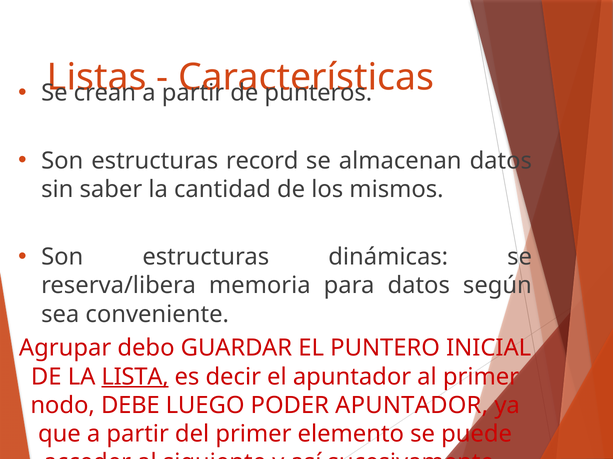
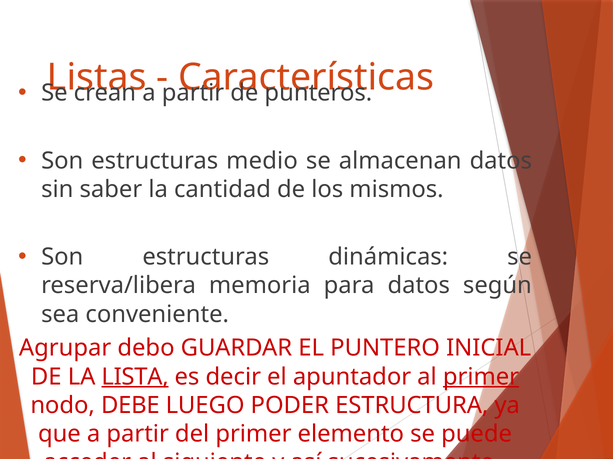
record: record -> medio
primer at (481, 377) underline: none -> present
PODER APUNTADOR: APUNTADOR -> ESTRUCTURA
